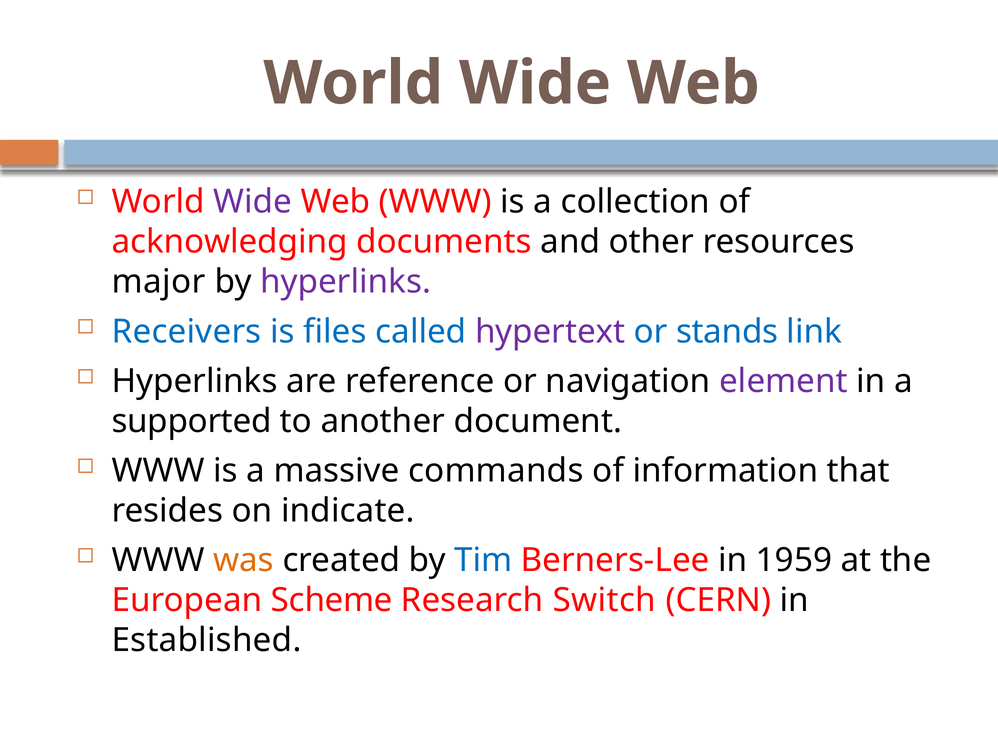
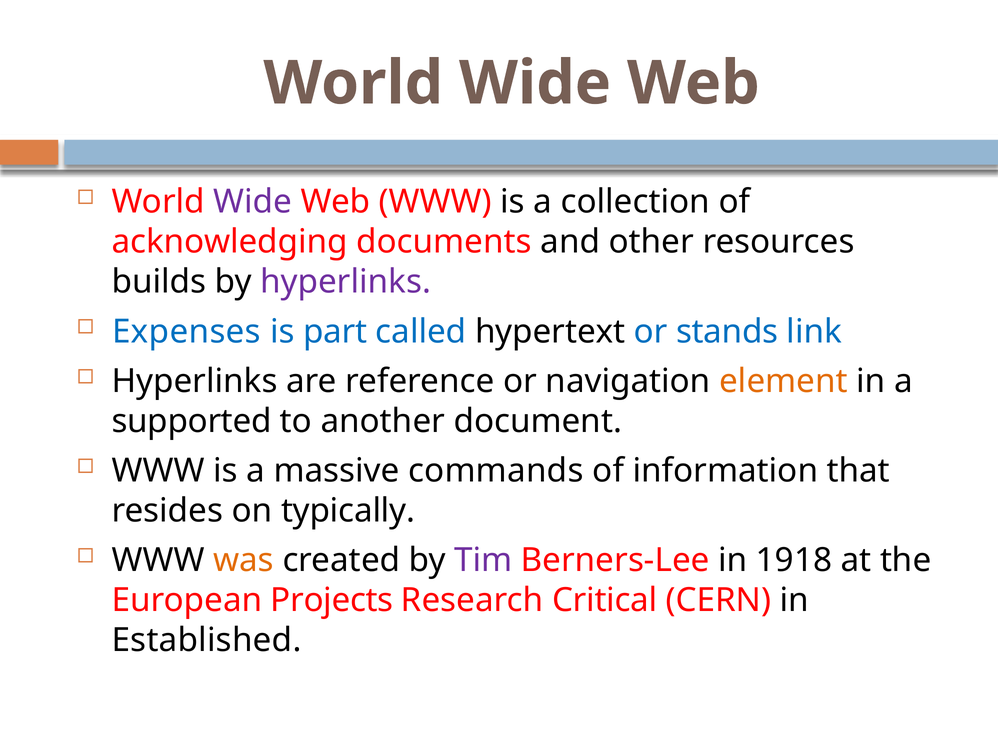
major: major -> builds
Receivers: Receivers -> Expenses
files: files -> part
hypertext colour: purple -> black
element colour: purple -> orange
indicate: indicate -> typically
Tim colour: blue -> purple
1959: 1959 -> 1918
Scheme: Scheme -> Projects
Switch: Switch -> Critical
